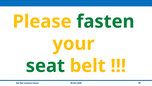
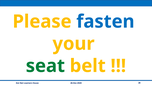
fasten colour: green -> blue
